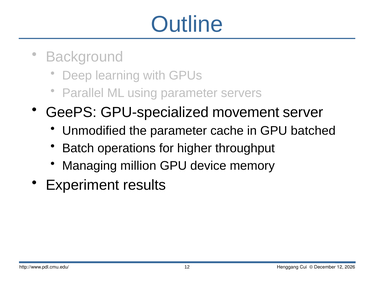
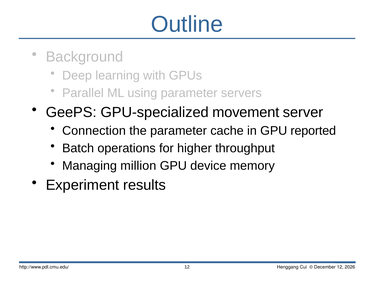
Unmodified: Unmodified -> Connection
batched: batched -> reported
